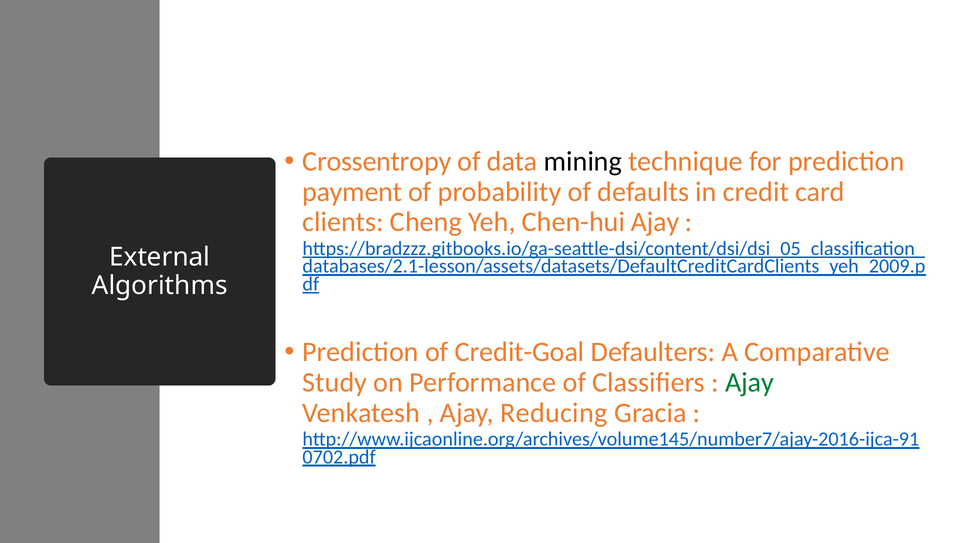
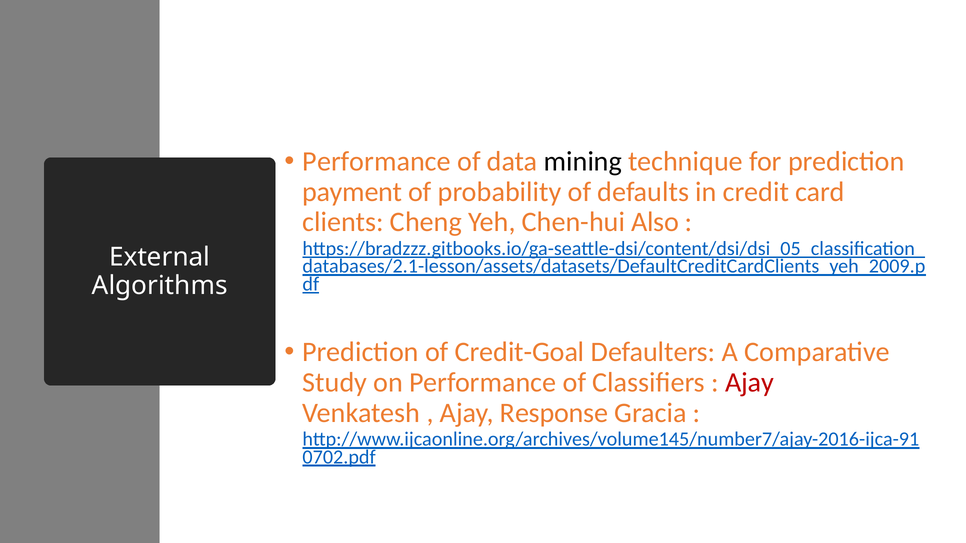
Crossentropy at (377, 162): Crossentropy -> Performance
Chen-hui Ajay: Ajay -> Also
Ajay at (750, 383) colour: green -> red
Reducing: Reducing -> Response
